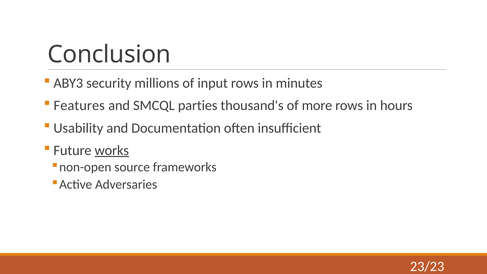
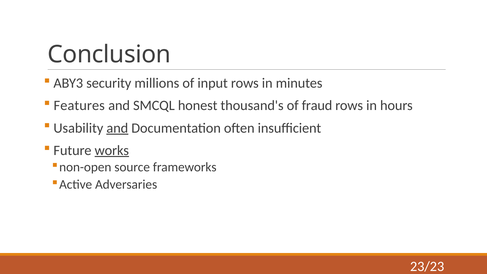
parties: parties -> honest
more: more -> fraud
and at (117, 128) underline: none -> present
